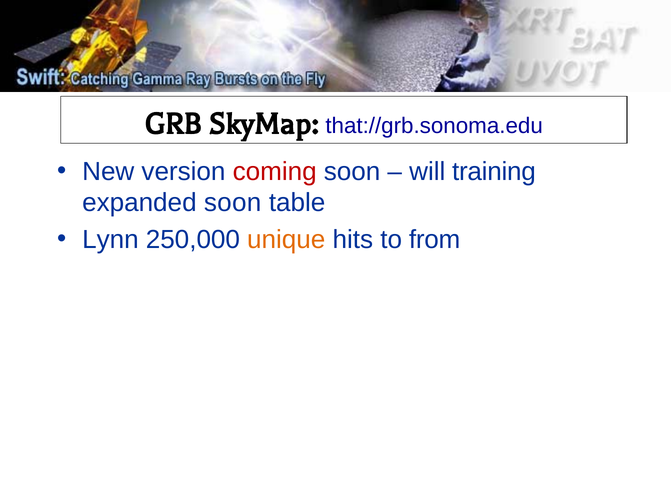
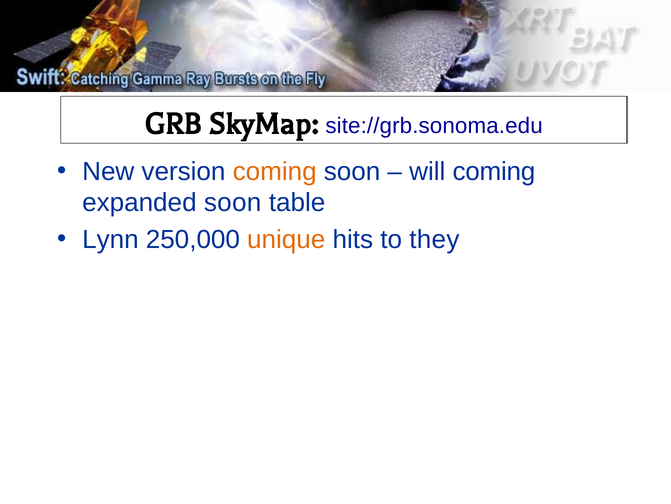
that://grb.sonoma.edu: that://grb.sonoma.edu -> site://grb.sonoma.edu
coming at (275, 171) colour: red -> orange
will training: training -> coming
from: from -> they
